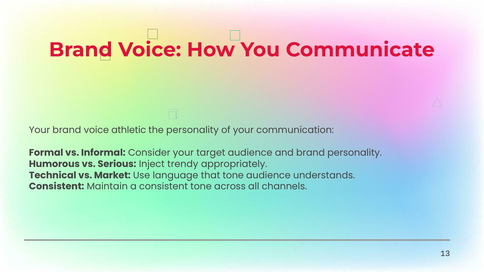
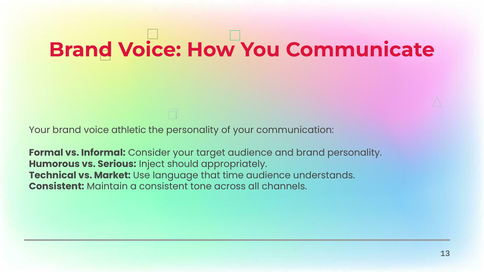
trendy: trendy -> should
that tone: tone -> time
